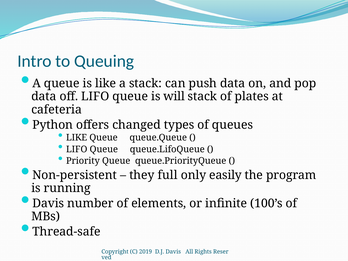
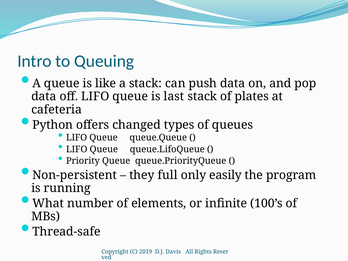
will: will -> last
LIKE at (77, 138): LIKE -> LIFO
Davis at (48, 203): Davis -> What
